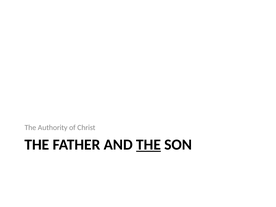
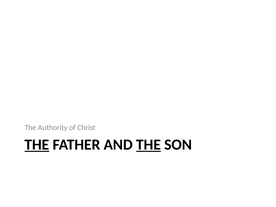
THE at (37, 145) underline: none -> present
